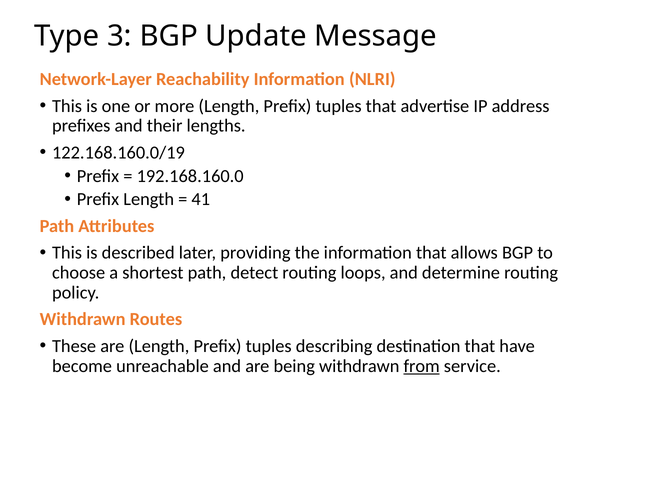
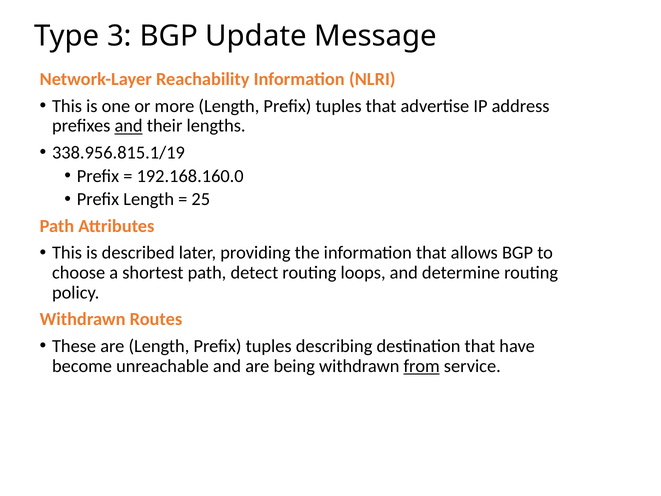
and at (129, 126) underline: none -> present
122.168.160.0/19: 122.168.160.0/19 -> 338.956.815.1/19
41: 41 -> 25
